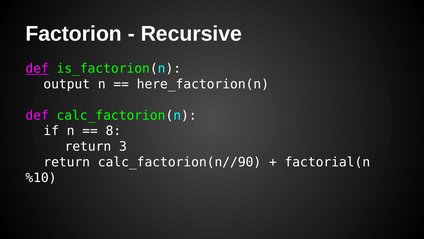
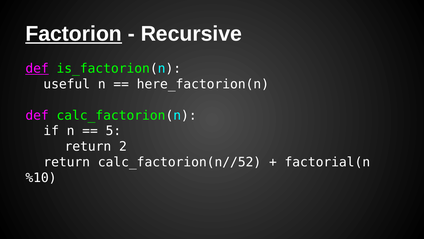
Factorion underline: none -> present
output: output -> useful
8: 8 -> 5
3: 3 -> 2
calc_factorion(n//90: calc_factorion(n//90 -> calc_factorion(n//52
